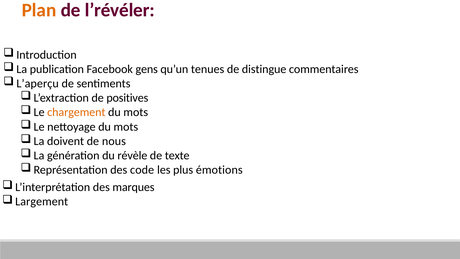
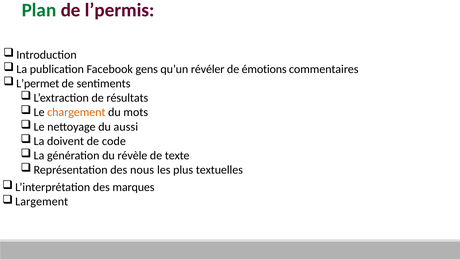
Plan colour: orange -> green
l’révéler: l’révéler -> l’permis
tenues: tenues -> révéler
distingue: distingue -> émotions
L’aperçu: L’aperçu -> L’permet
positives: positives -> résultats
nettoyage du mots: mots -> aussi
nous: nous -> code
code: code -> nous
émotions: émotions -> textuelles
